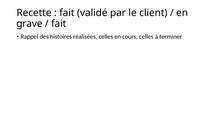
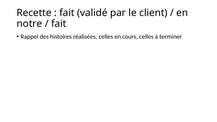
grave: grave -> notre
